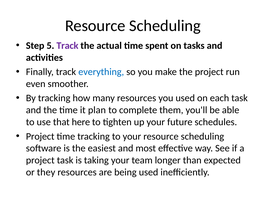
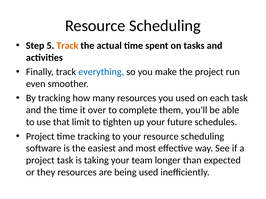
Track at (67, 46) colour: purple -> orange
plan: plan -> over
here: here -> limit
